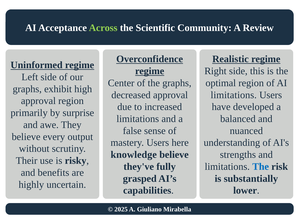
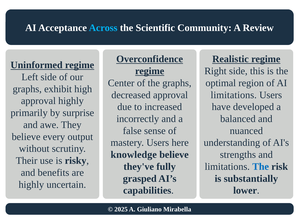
Across colour: light green -> light blue
approval region: region -> highly
limitations at (138, 119): limitations -> incorrectly
